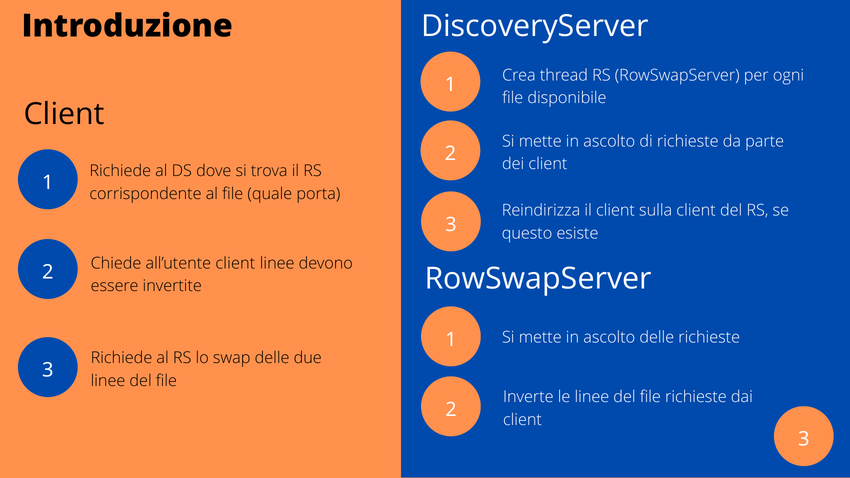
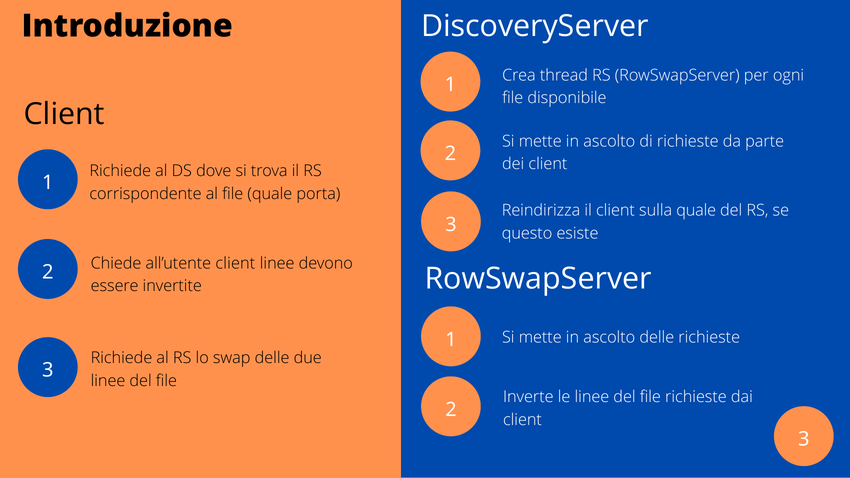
sulla client: client -> quale
